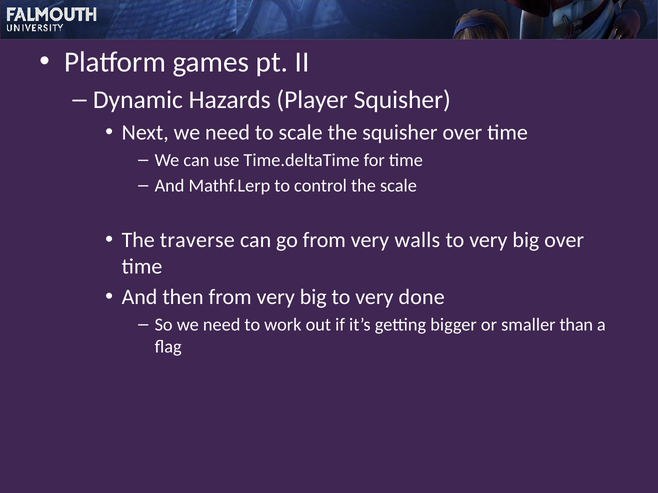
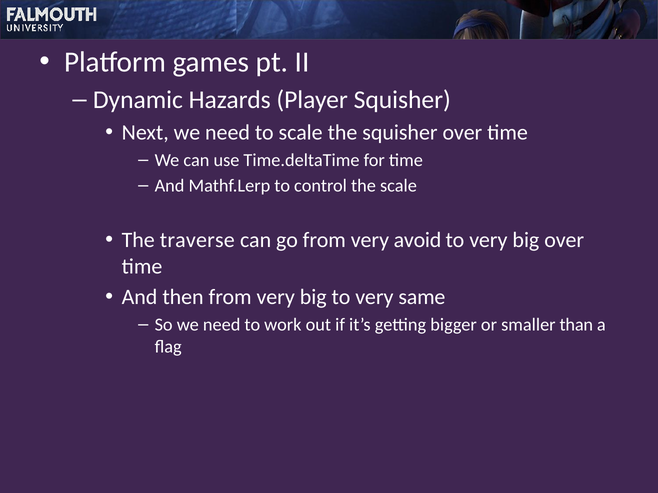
walls: walls -> avoid
done: done -> same
